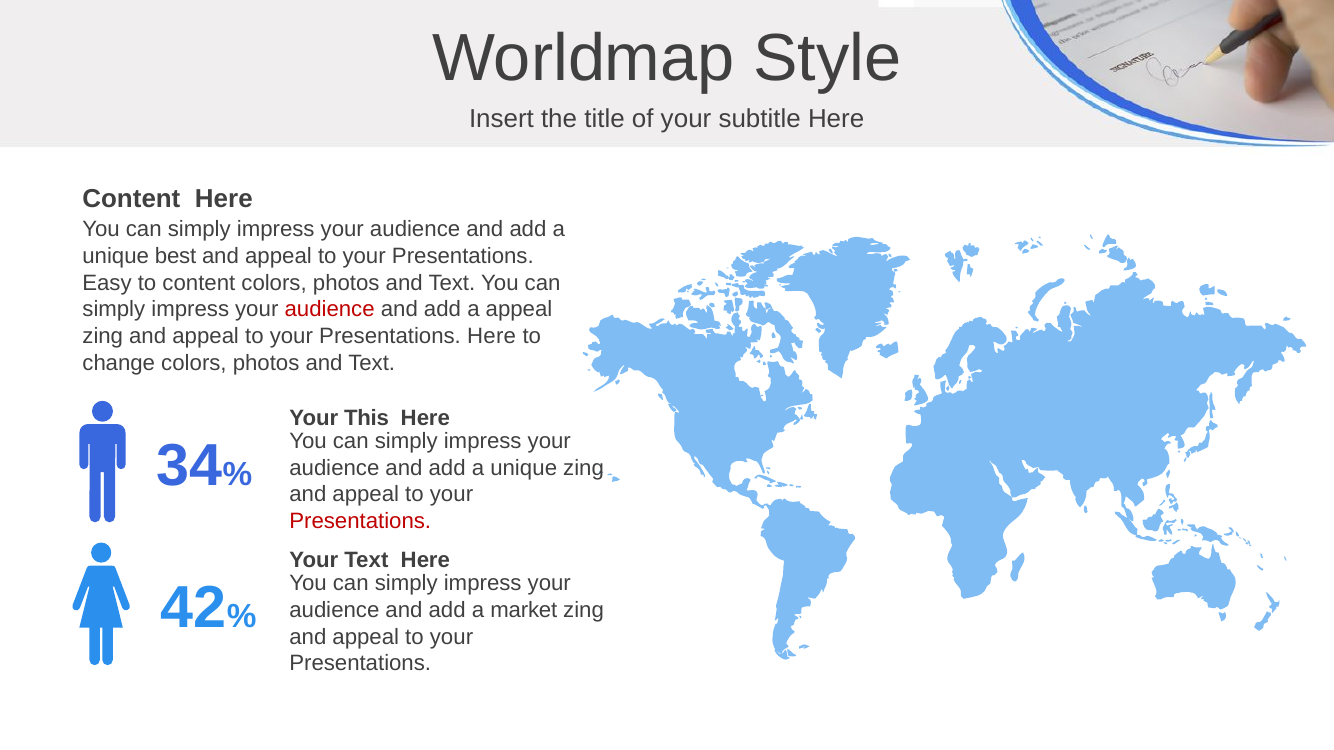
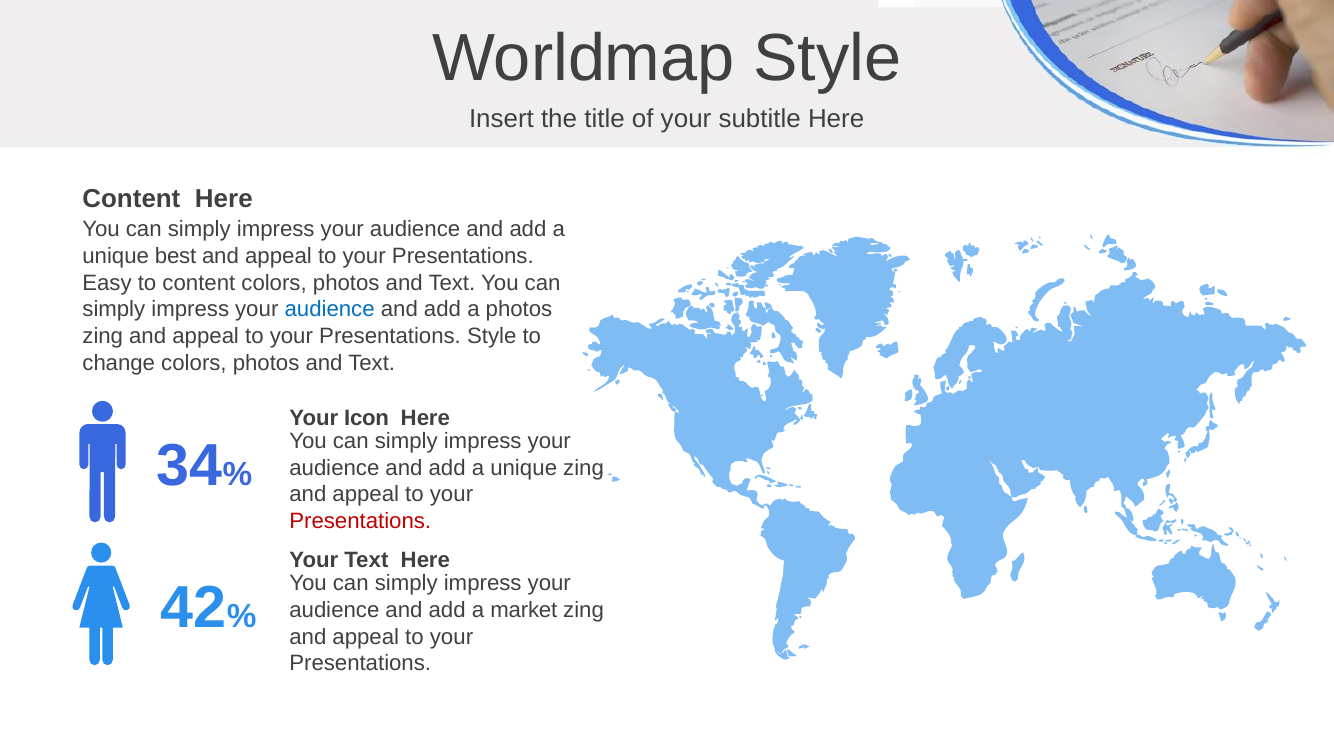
audience at (330, 310) colour: red -> blue
a appeal: appeal -> photos
Presentations Here: Here -> Style
This: This -> Icon
